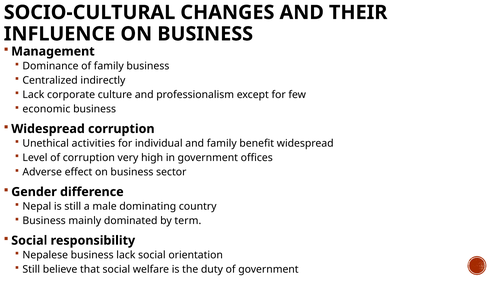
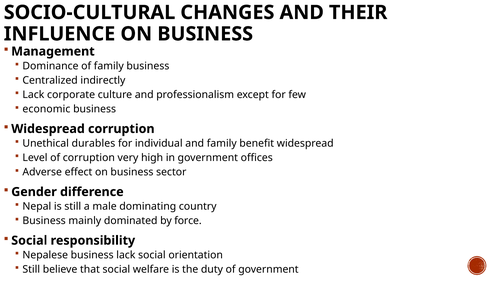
activities: activities -> durables
term: term -> force
